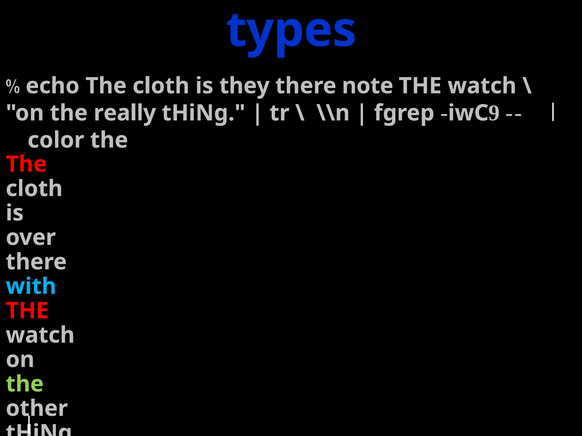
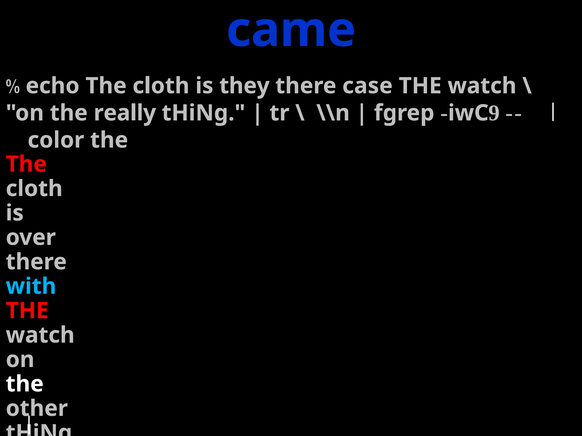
types: types -> came
note: note -> case
the at (25, 384) colour: light green -> white
